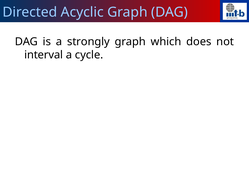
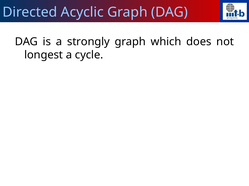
interval: interval -> longest
